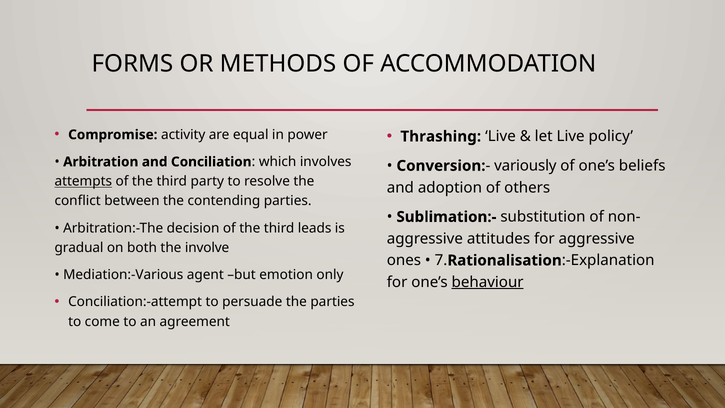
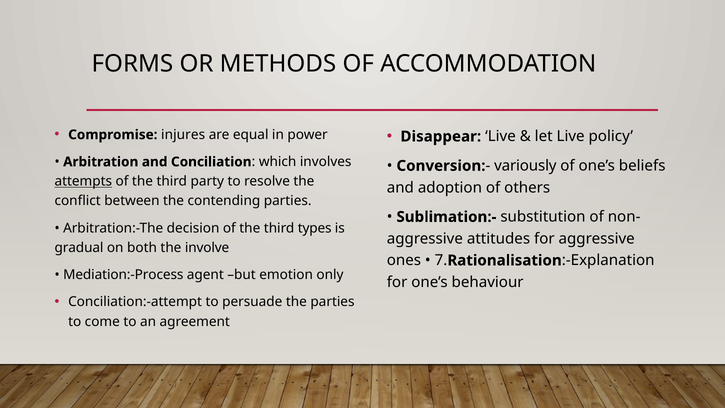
activity: activity -> injures
Thrashing: Thrashing -> Disappear
leads: leads -> types
Mediation:-Various: Mediation:-Various -> Mediation:-Process
behaviour underline: present -> none
